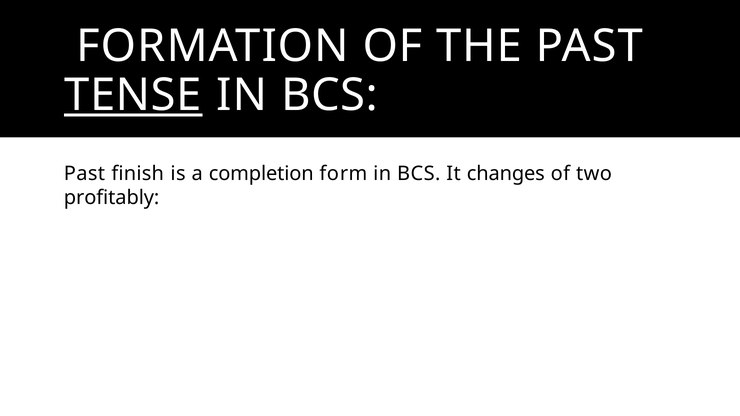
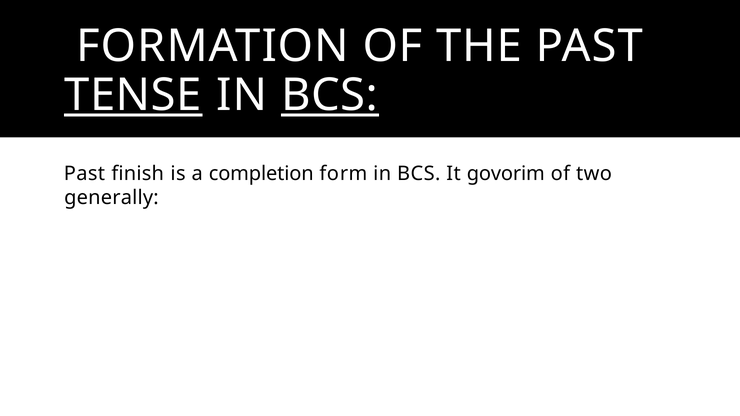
BCS at (330, 95) underline: none -> present
changes: changes -> govorim
profitably: profitably -> generally
